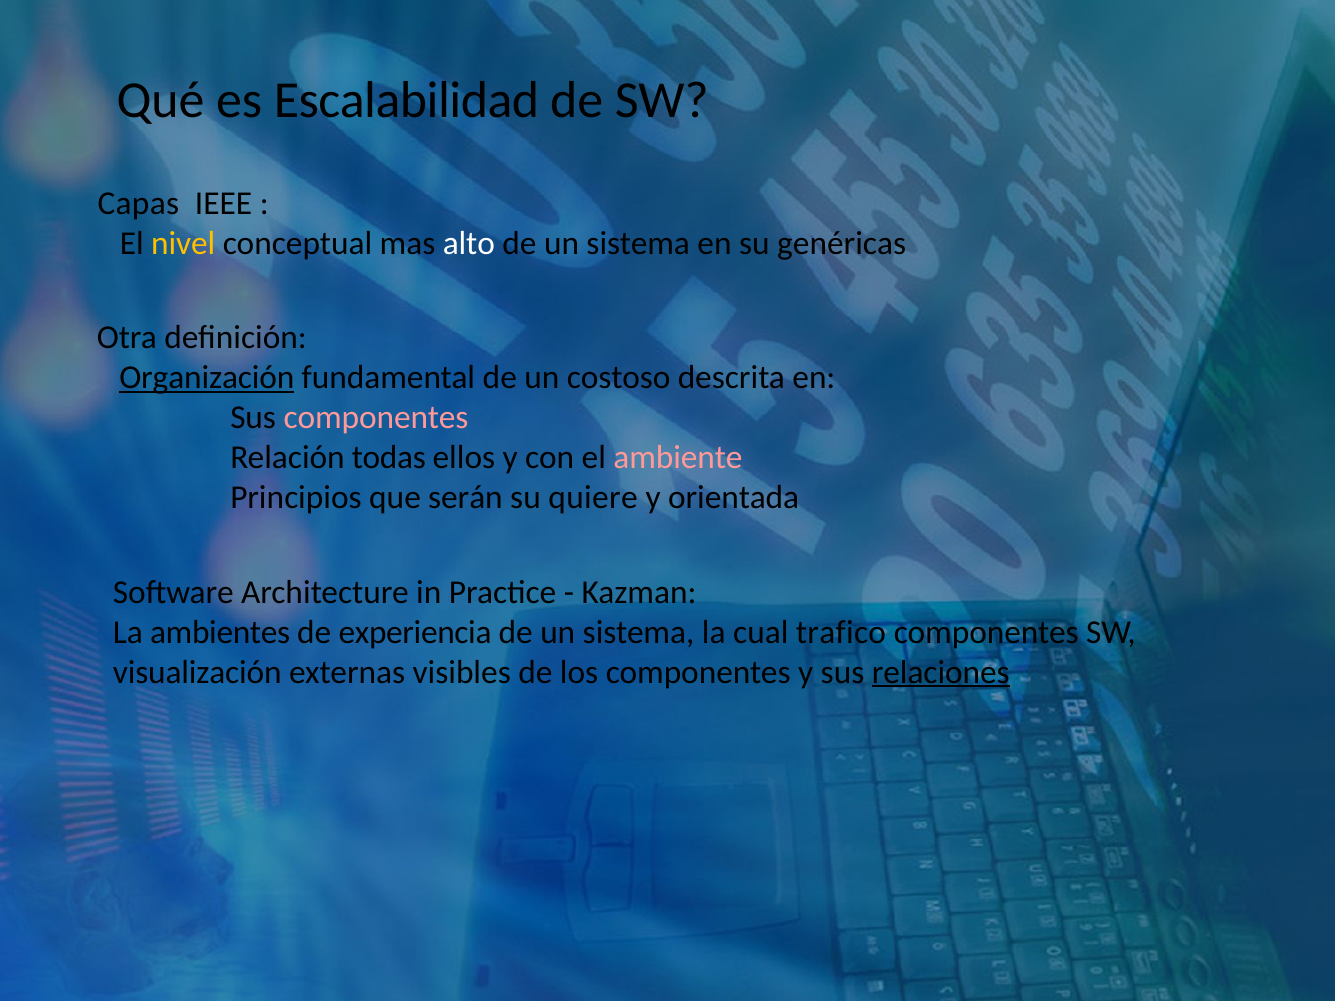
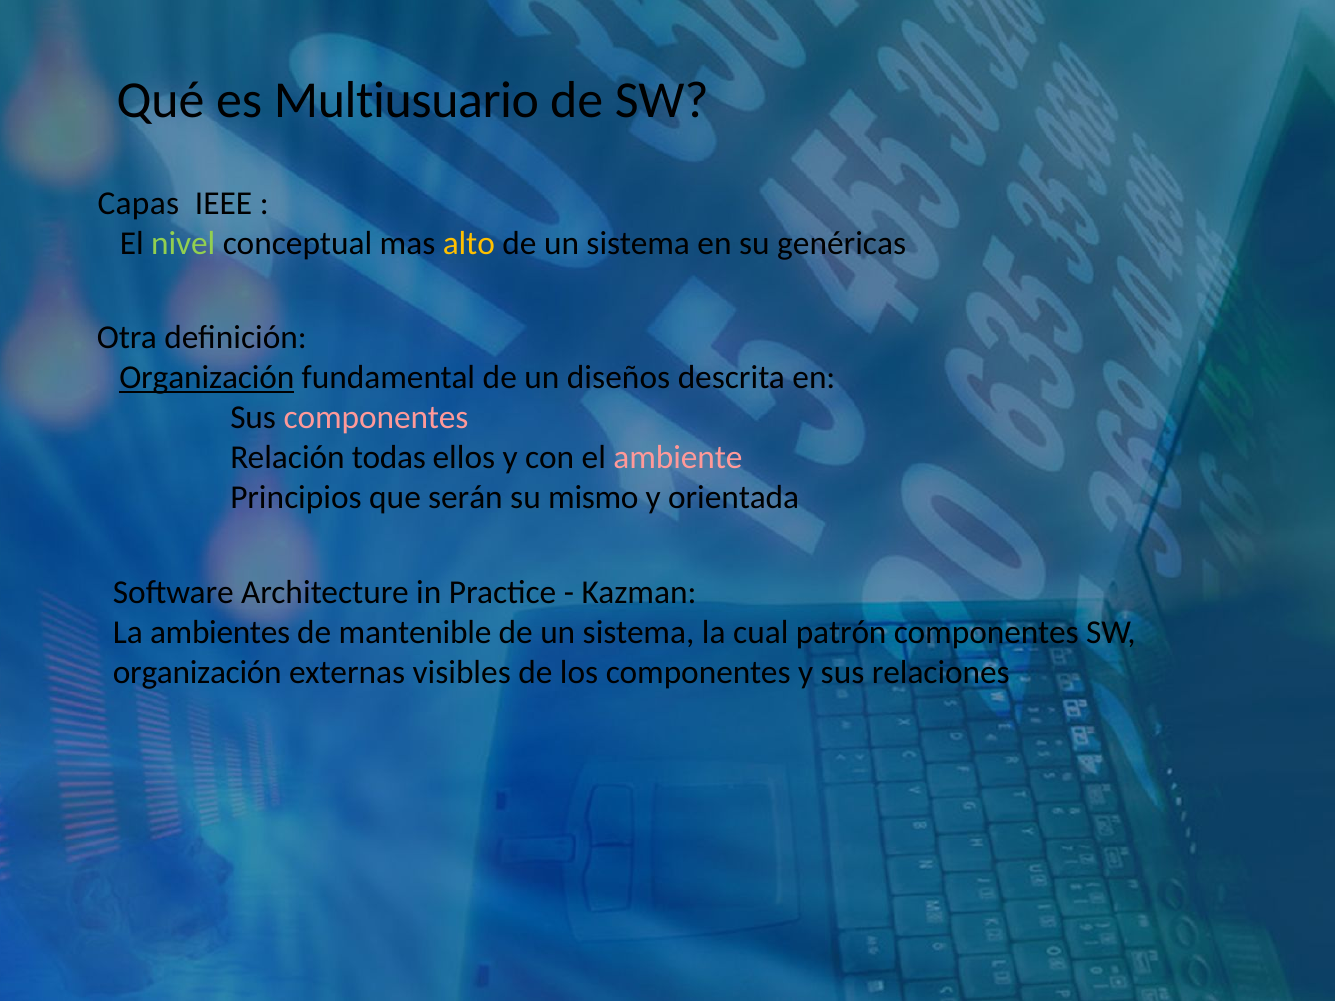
Escalabilidad: Escalabilidad -> Multiusuario
nivel colour: yellow -> light green
alto colour: white -> yellow
costoso: costoso -> diseños
quiere: quiere -> mismo
experiencia: experiencia -> mantenible
trafico: trafico -> patrón
visualización at (197, 672): visualización -> organización
relaciones underline: present -> none
